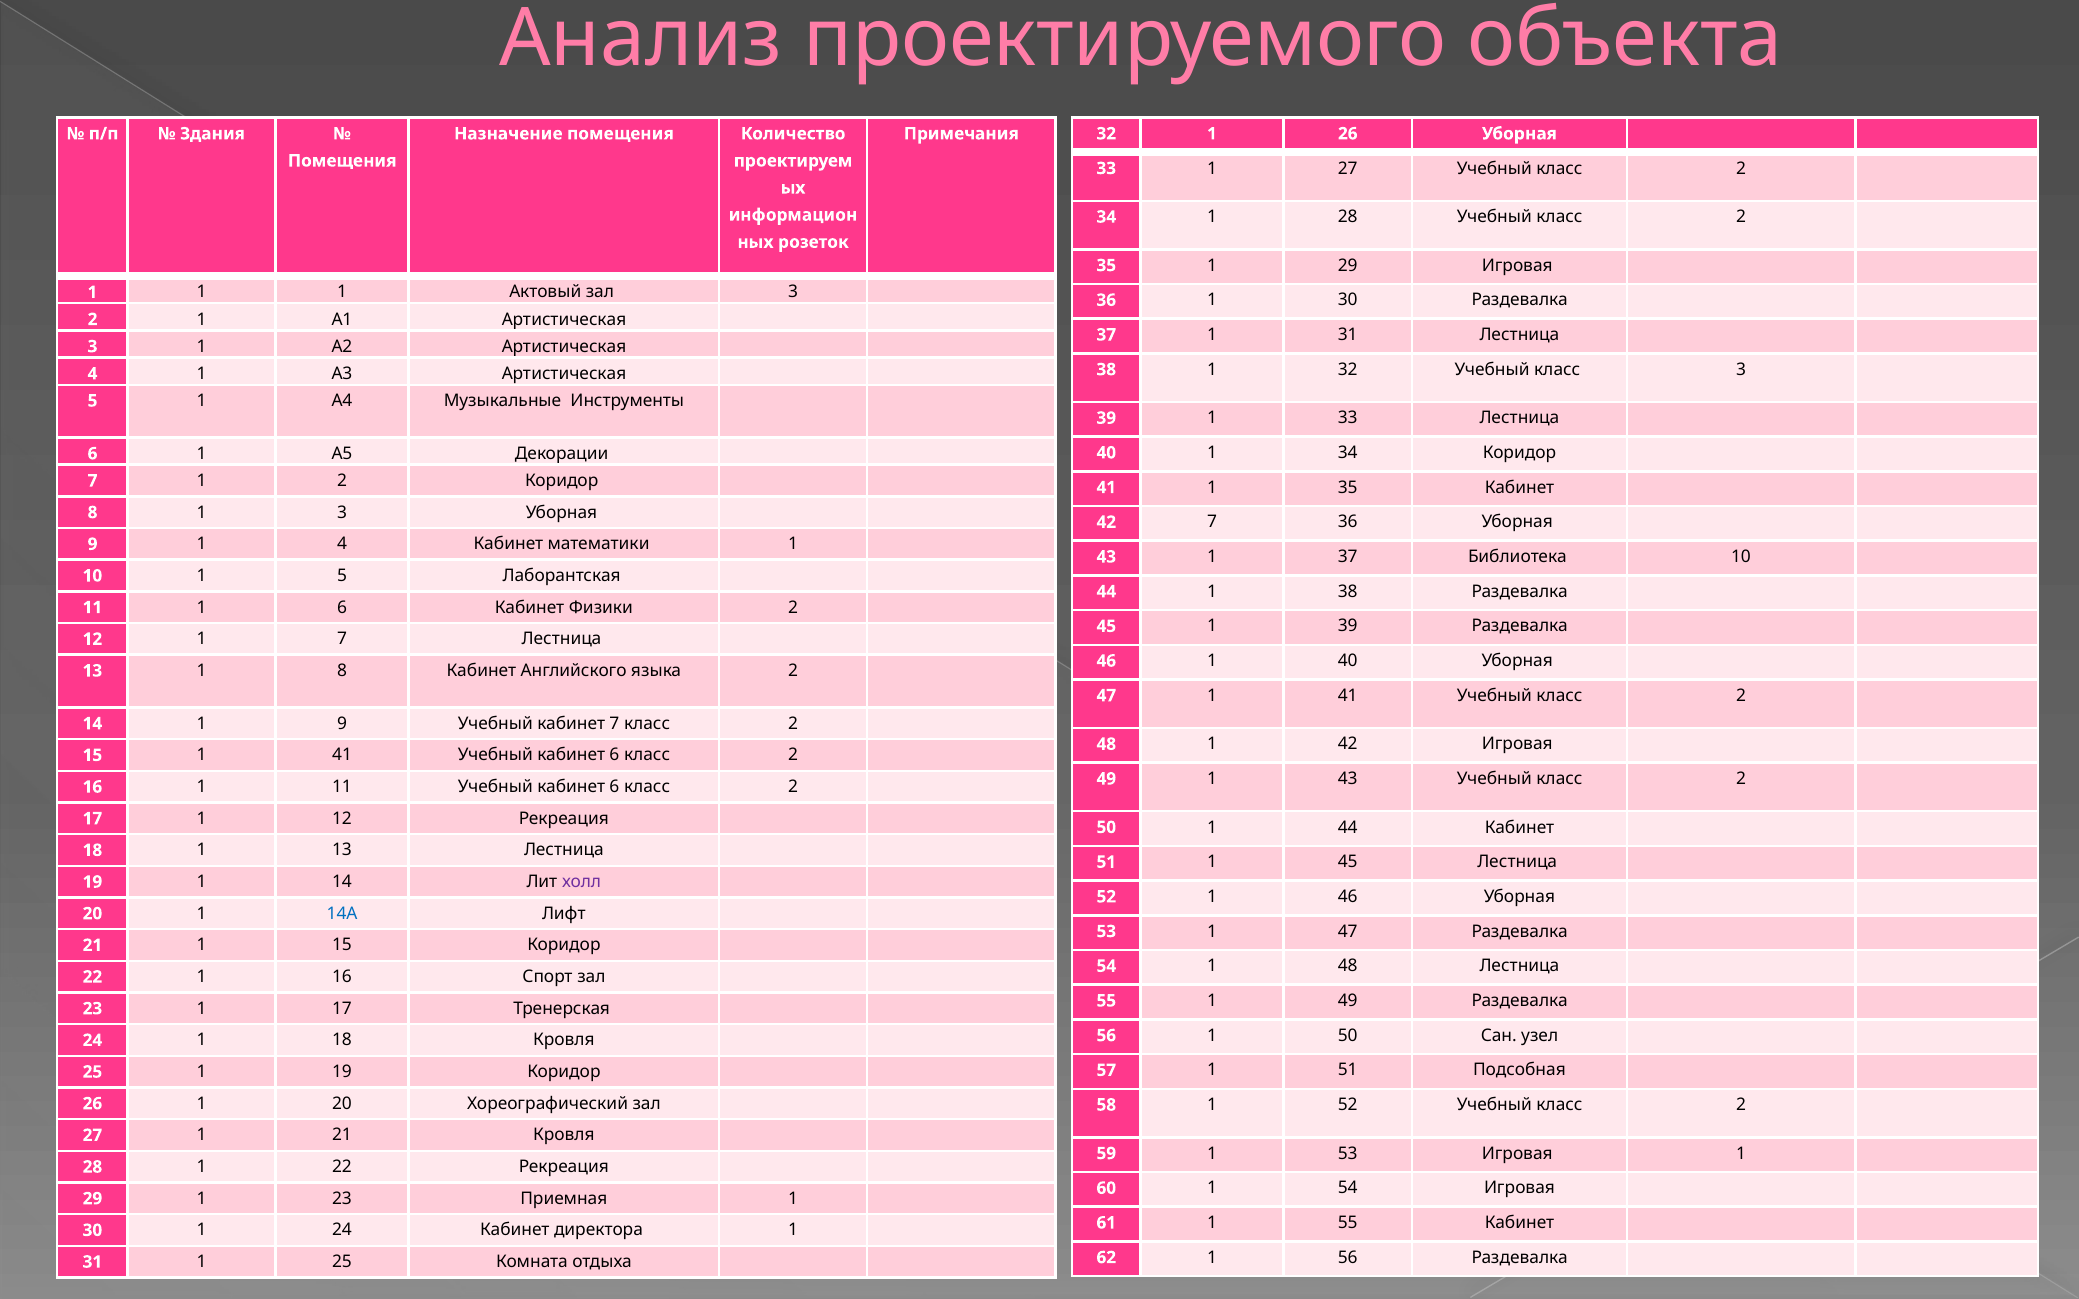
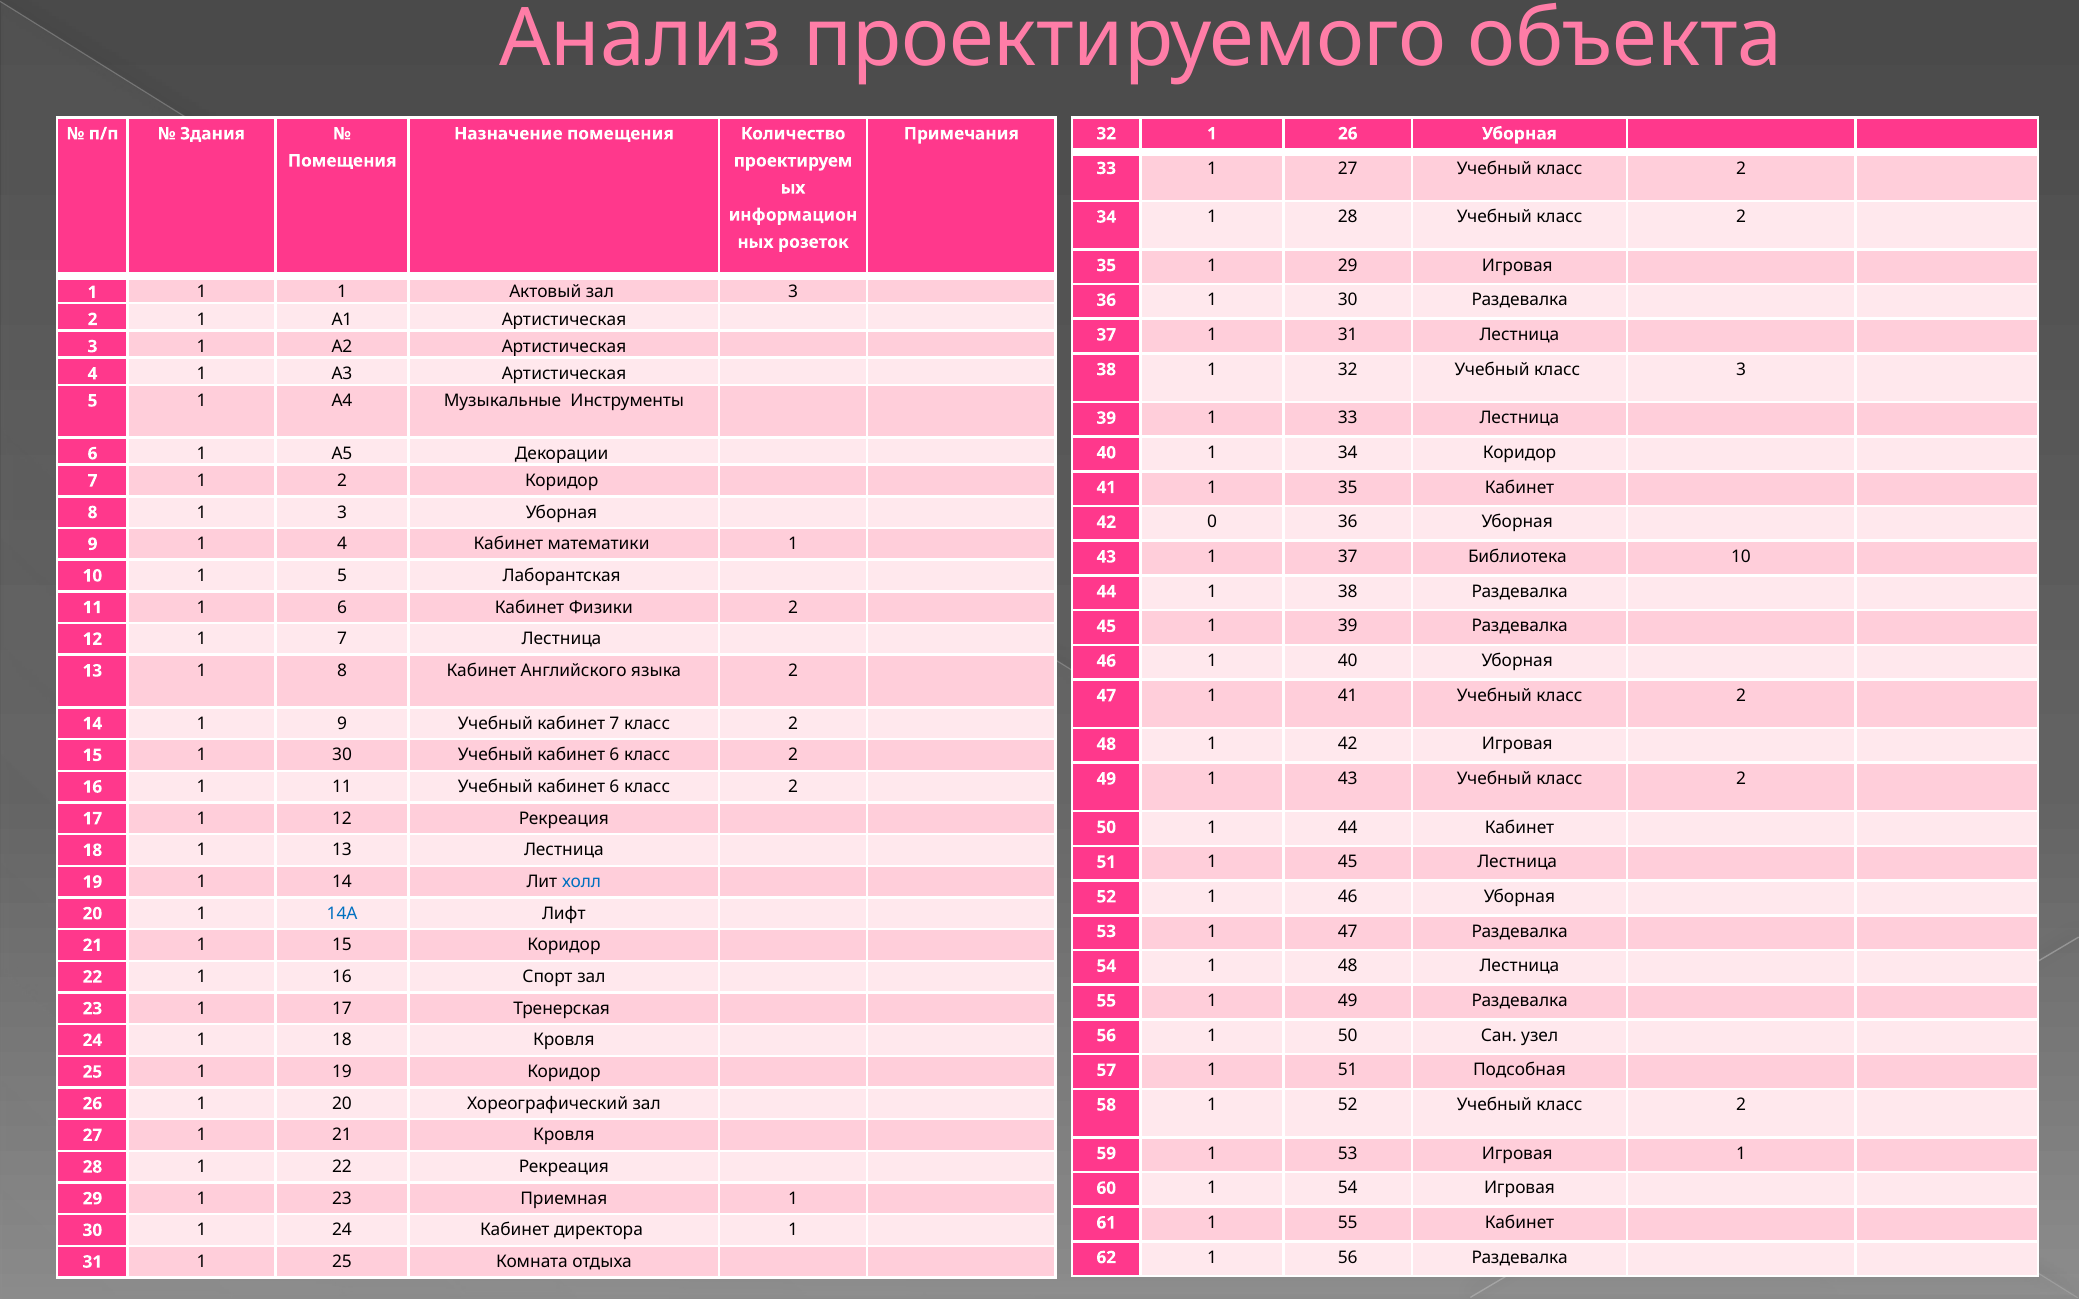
42 7: 7 -> 0
15 1 41: 41 -> 30
холл colour: purple -> blue
